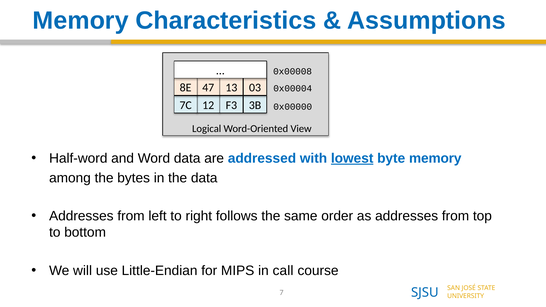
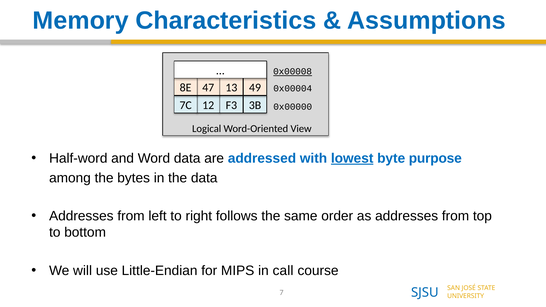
0x00008 underline: none -> present
03: 03 -> 49
byte memory: memory -> purpose
